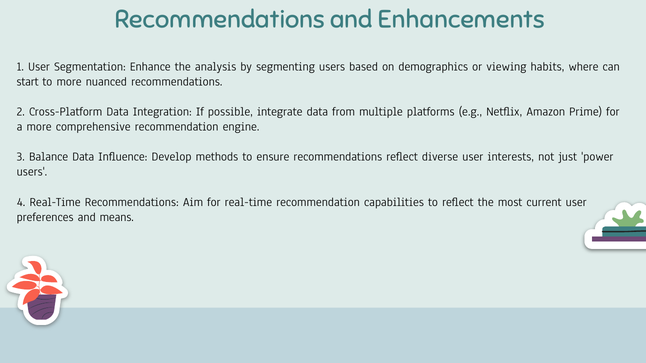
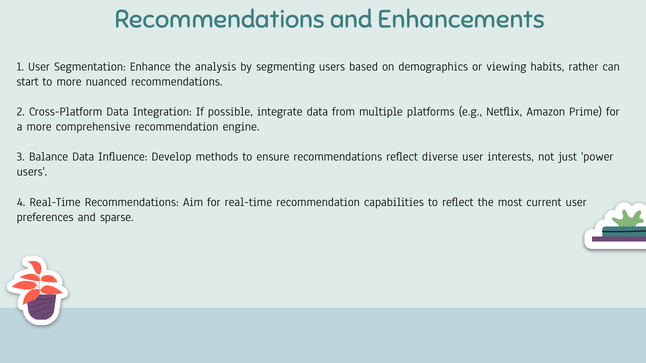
where: where -> rather
means: means -> sparse
